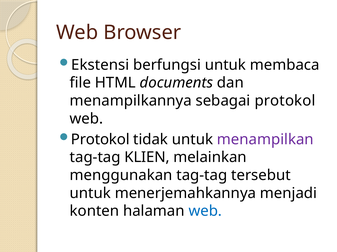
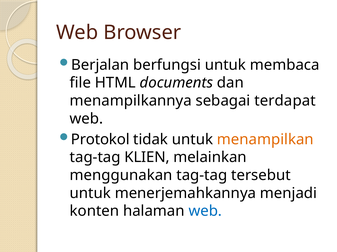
Ekstensi: Ekstensi -> Berjalan
sebagai protokol: protokol -> terdapat
menampilkan colour: purple -> orange
